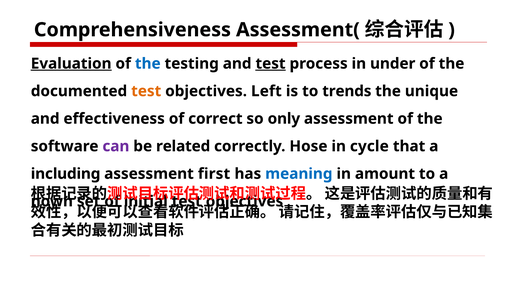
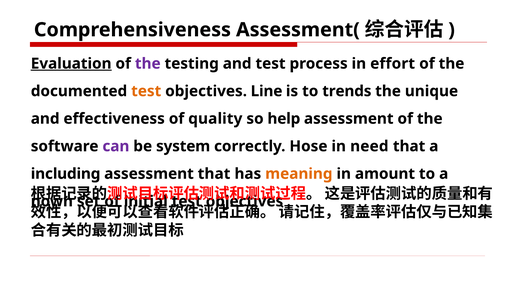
the at (148, 64) colour: blue -> purple
test at (271, 64) underline: present -> none
under: under -> effort
Left: Left -> Line
correct: correct -> quality
only: only -> help
related: related -> system
cycle: cycle -> need
assessment first: first -> that
meaning colour: blue -> orange
